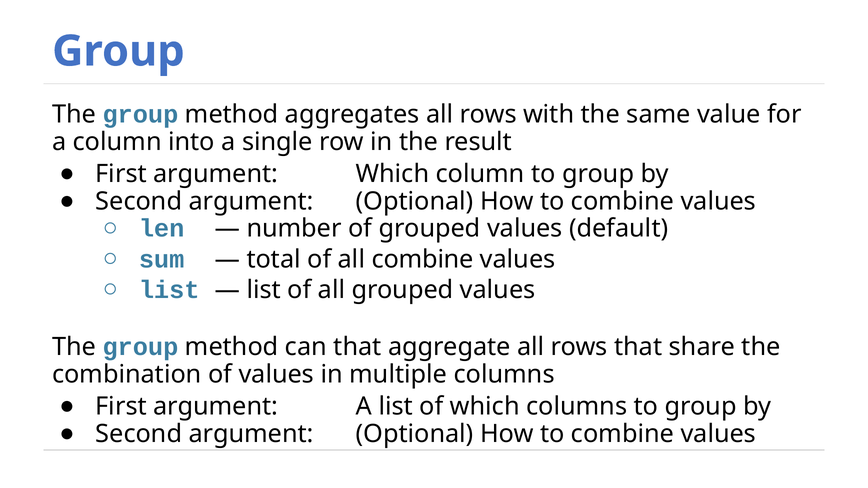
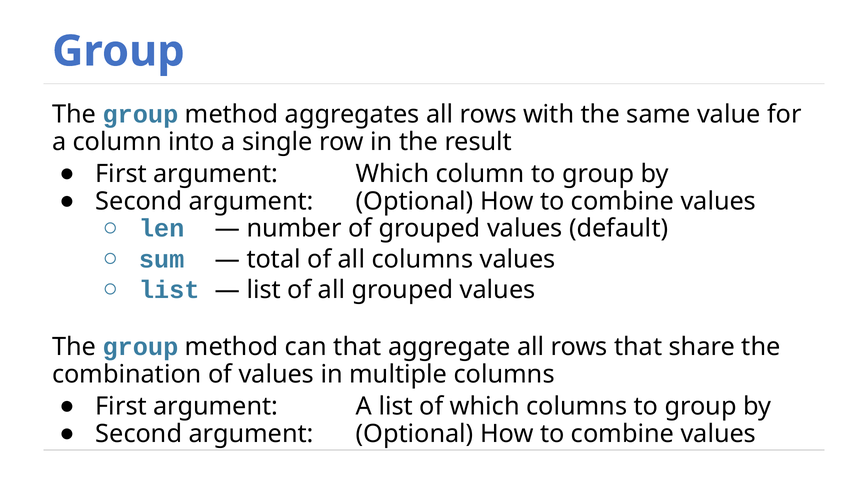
all combine: combine -> columns
